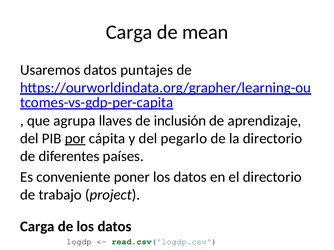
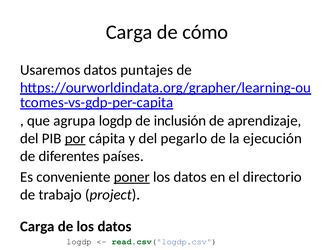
mean: mean -> cómo
agrupa llaves: llaves -> logdp
la directorio: directorio -> ejecución
poner underline: none -> present
